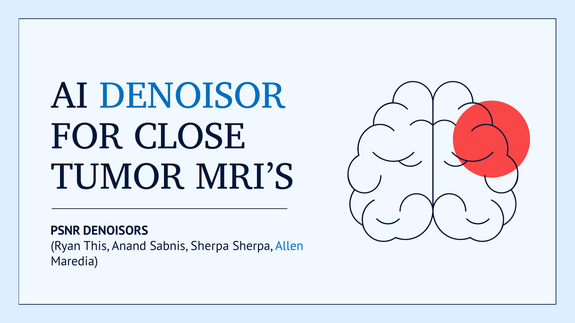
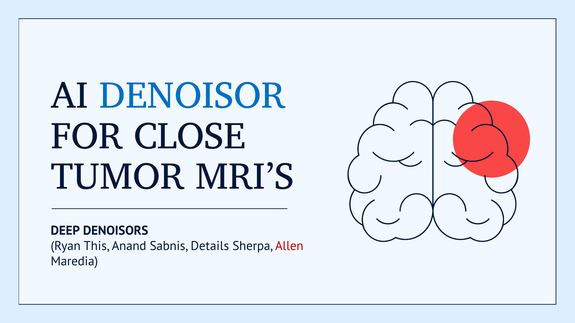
PSNR: PSNR -> DEEP
Sabnis Sherpa: Sherpa -> Details
Allen colour: blue -> red
